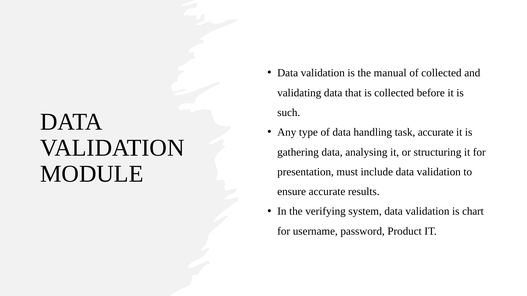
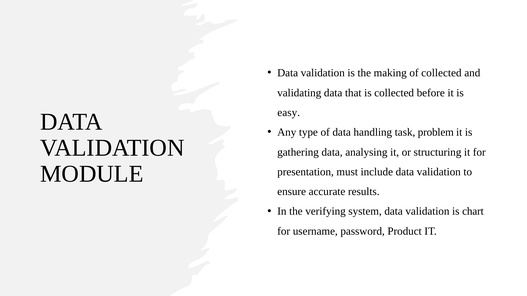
manual: manual -> making
such: such -> easy
task accurate: accurate -> problem
